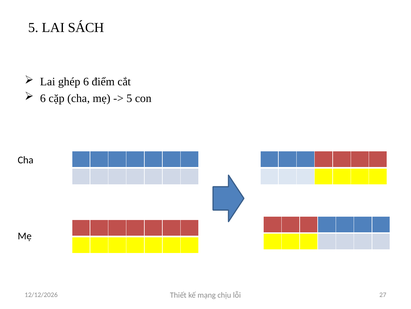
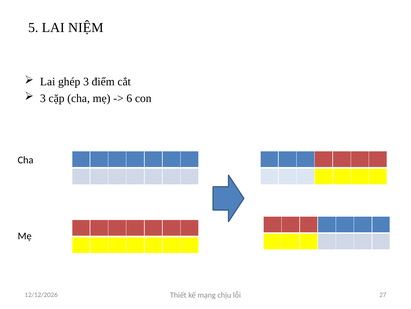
SÁCH: SÁCH -> NIỆM
ghép 6: 6 -> 3
6 at (43, 98): 6 -> 3
5 at (129, 98): 5 -> 6
